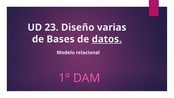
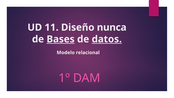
23: 23 -> 11
varias: varias -> nunca
Bases underline: none -> present
